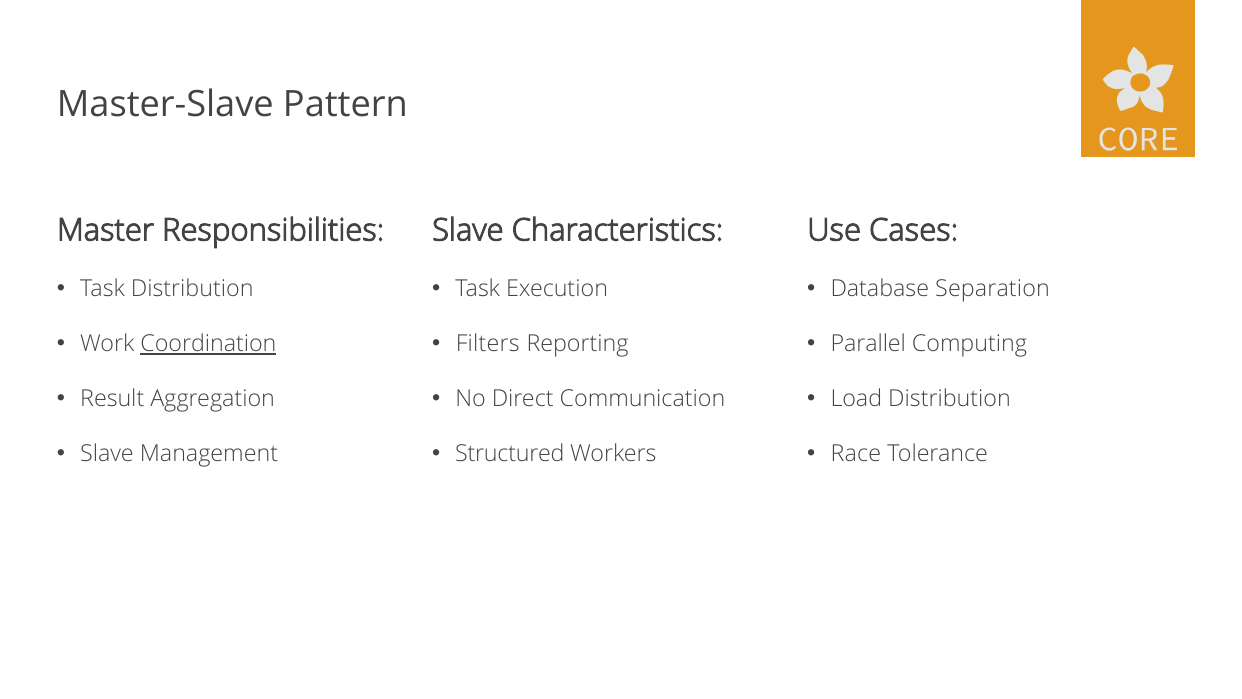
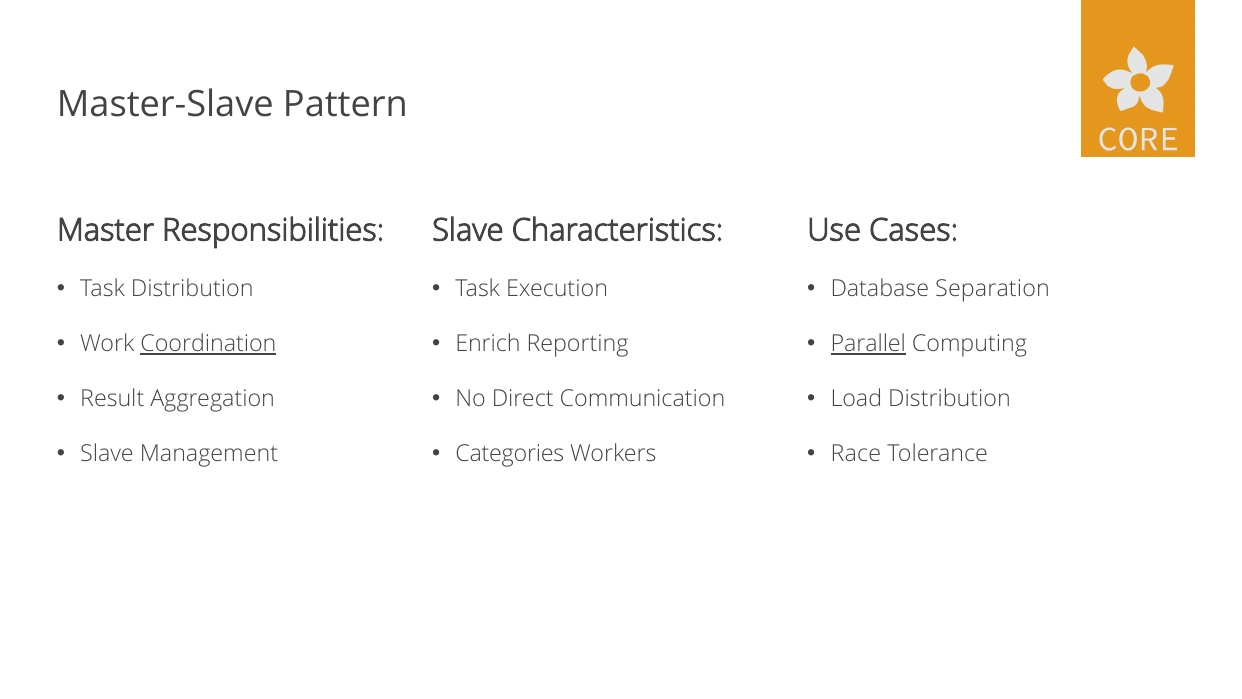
Filters: Filters -> Enrich
Parallel underline: none -> present
Structured: Structured -> Categories
